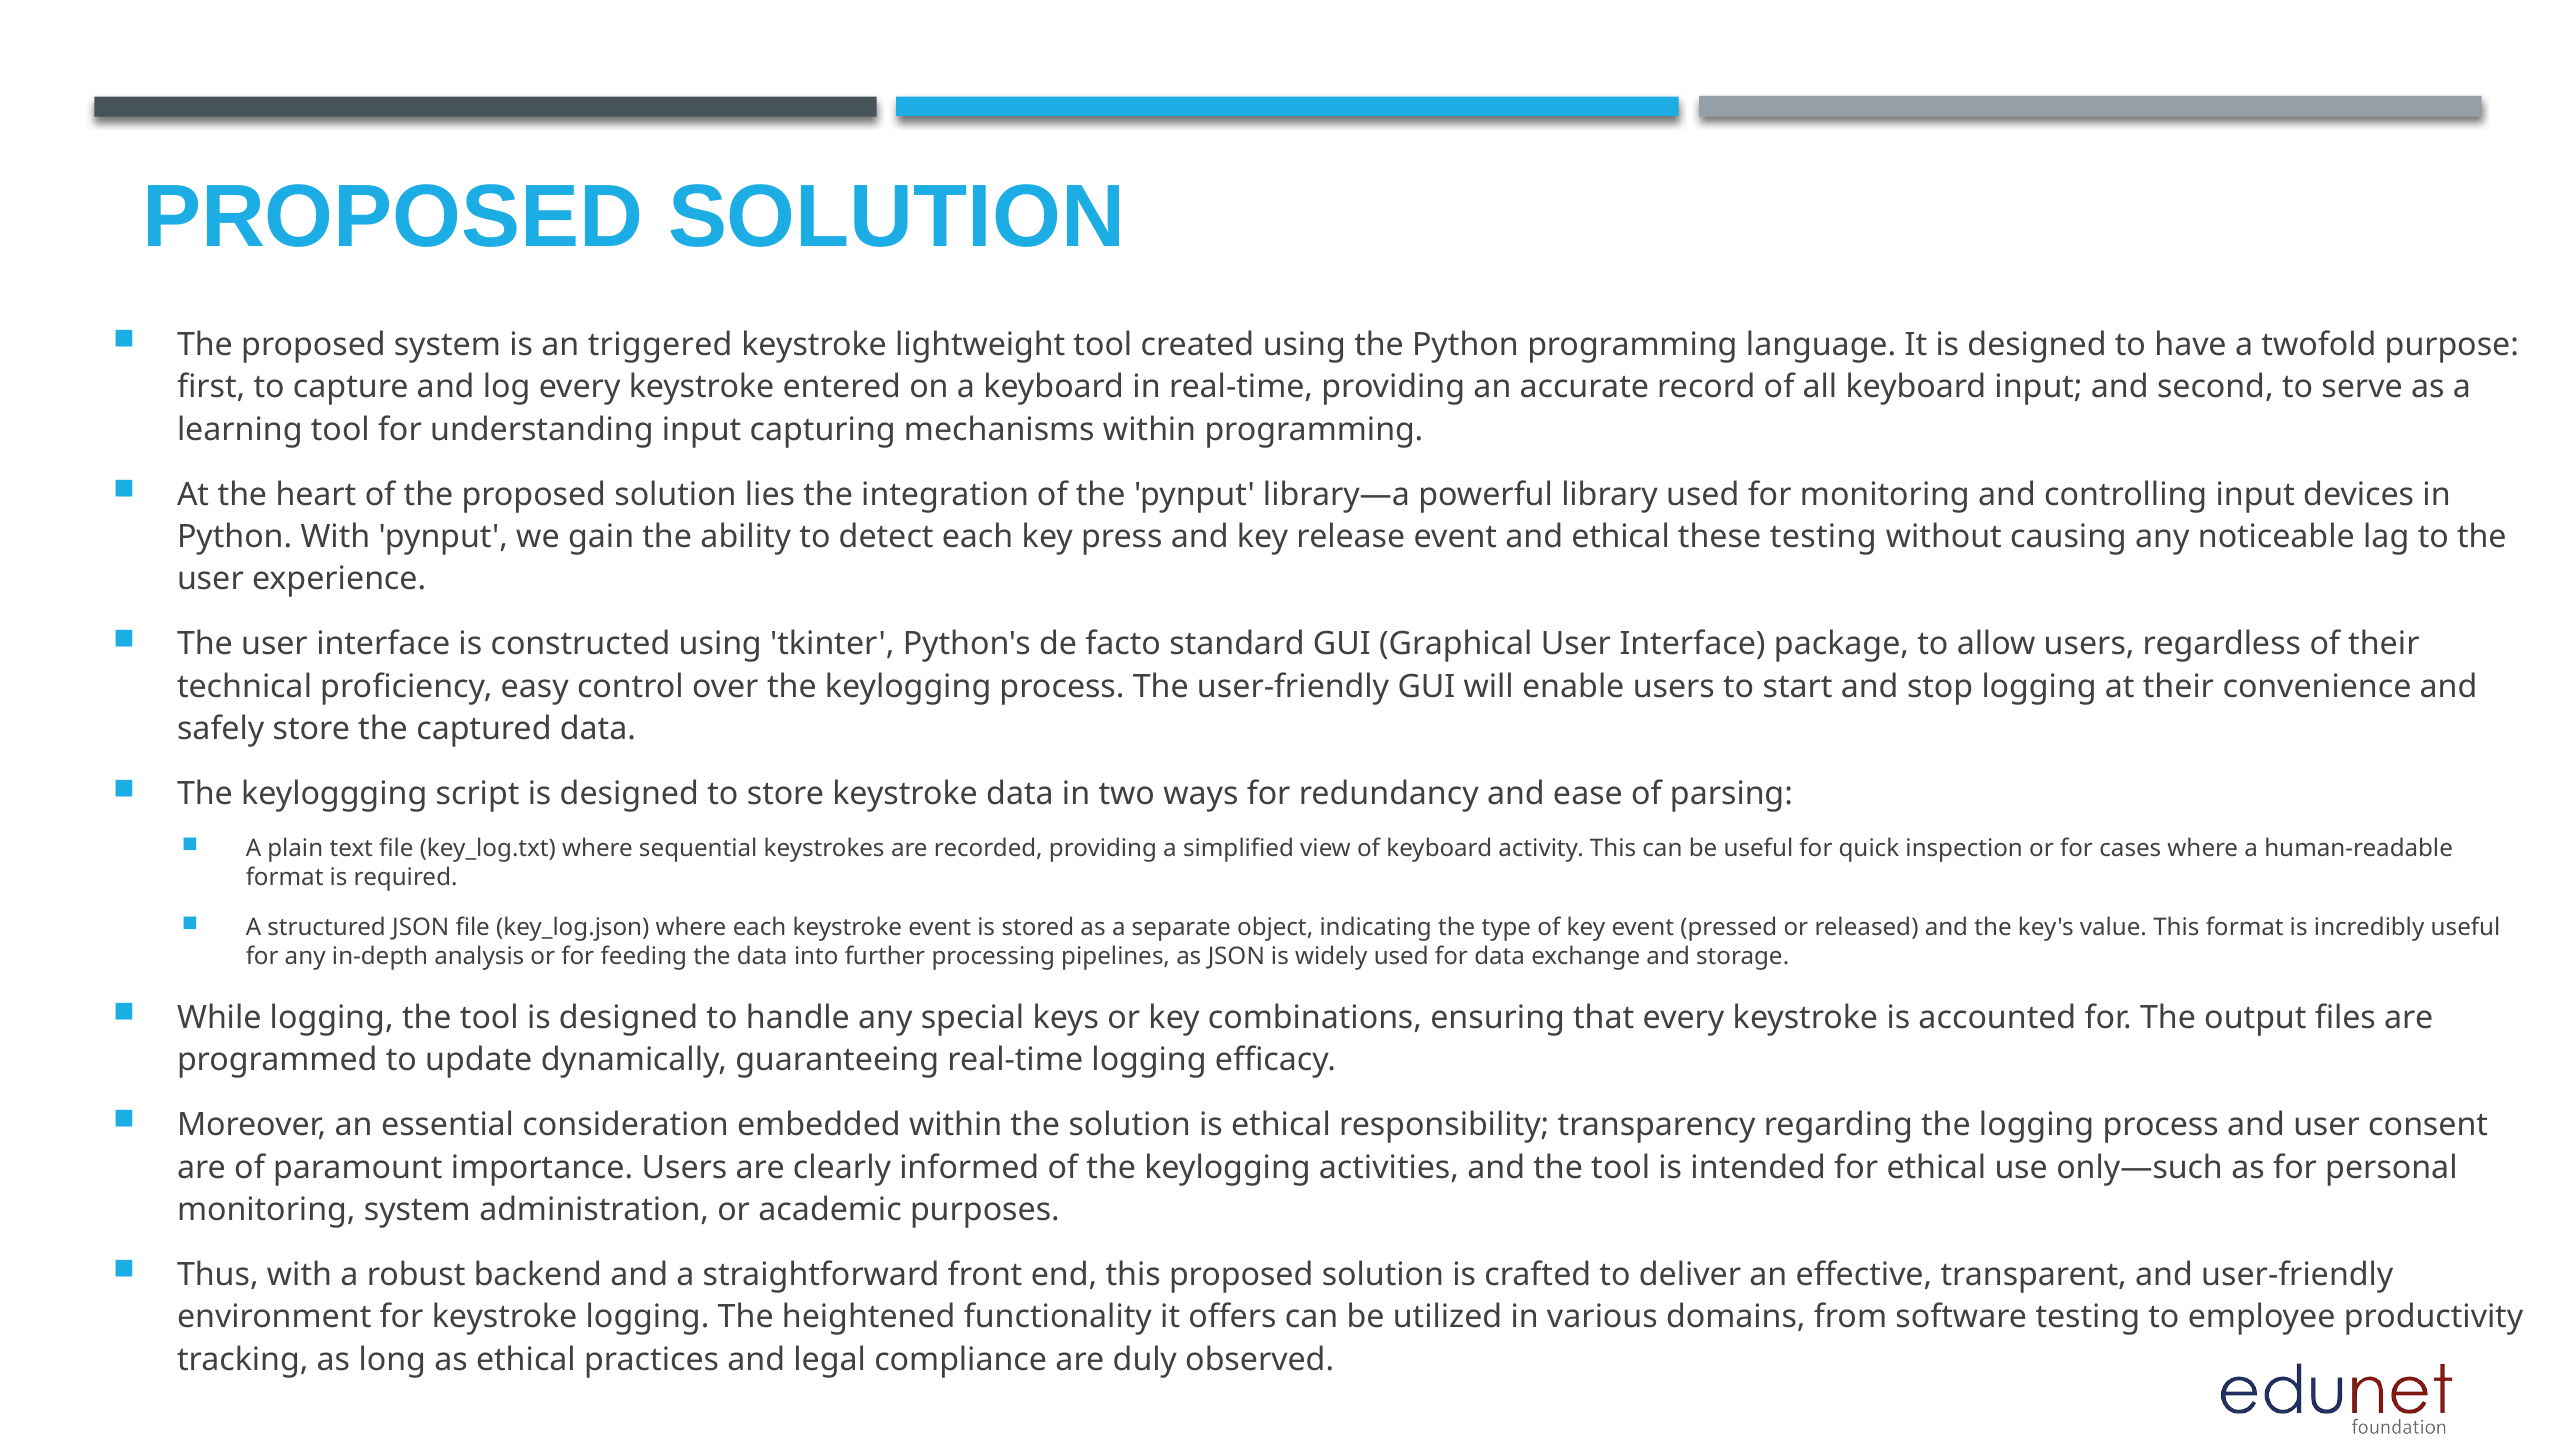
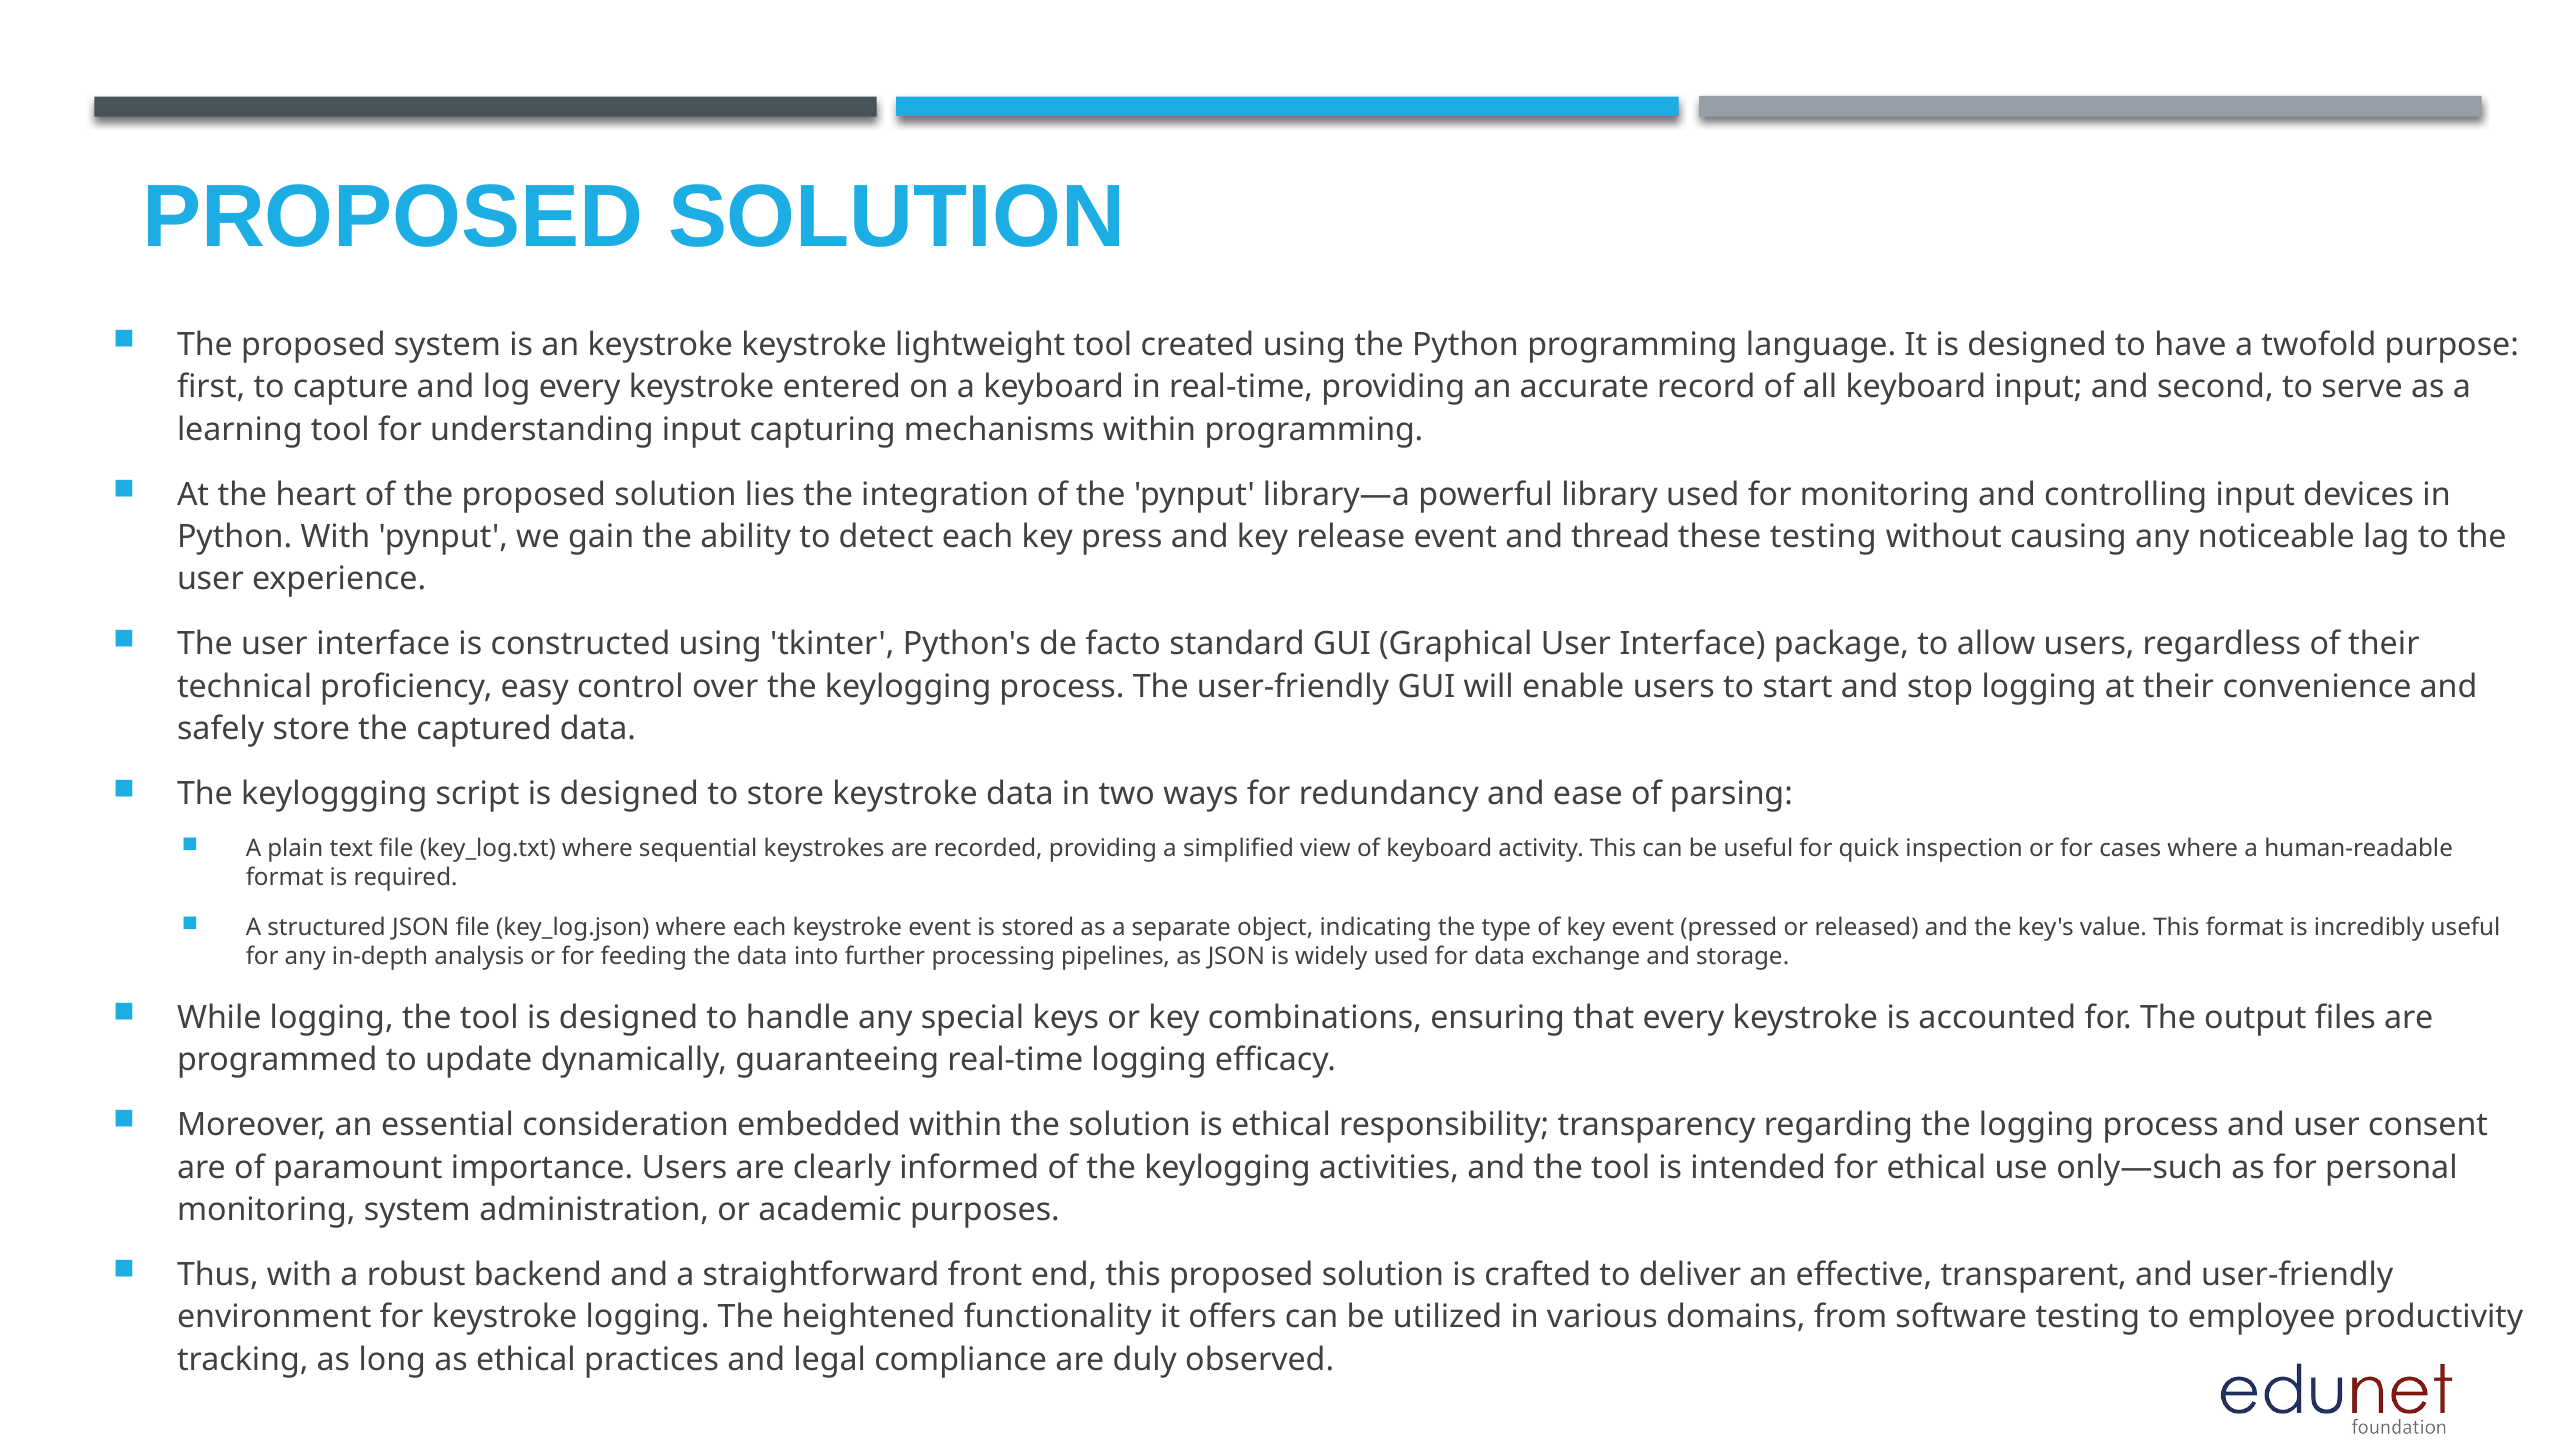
an triggered: triggered -> keystroke
and ethical: ethical -> thread
